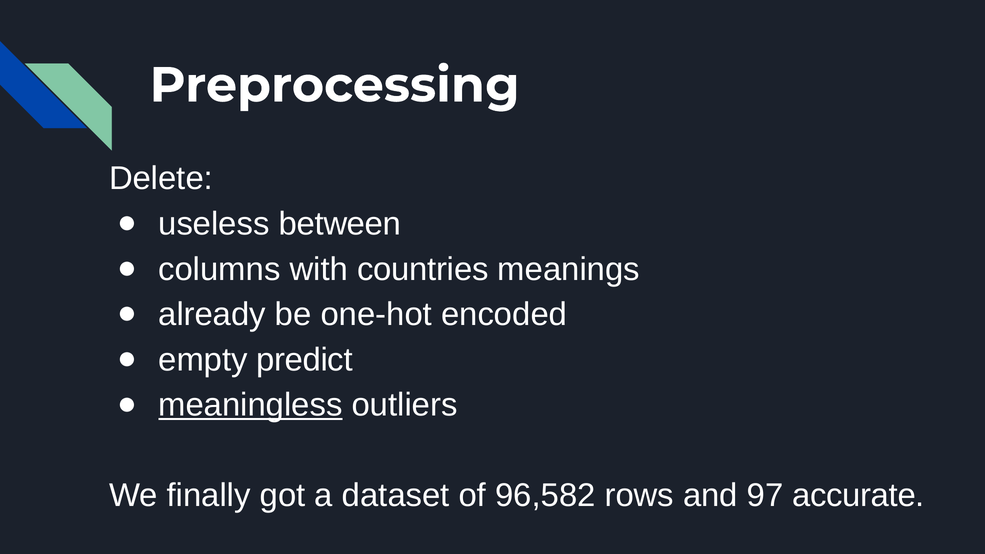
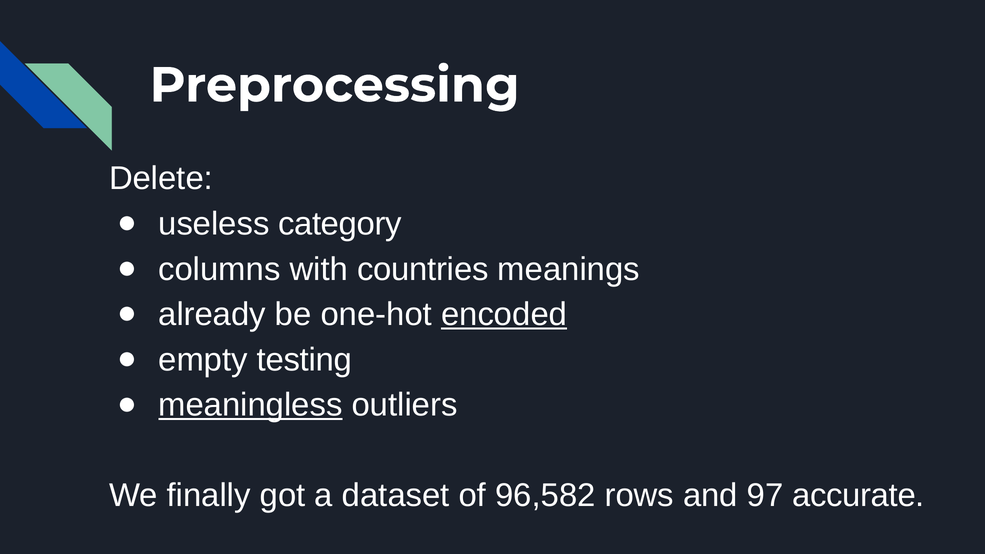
between: between -> category
encoded underline: none -> present
predict: predict -> testing
